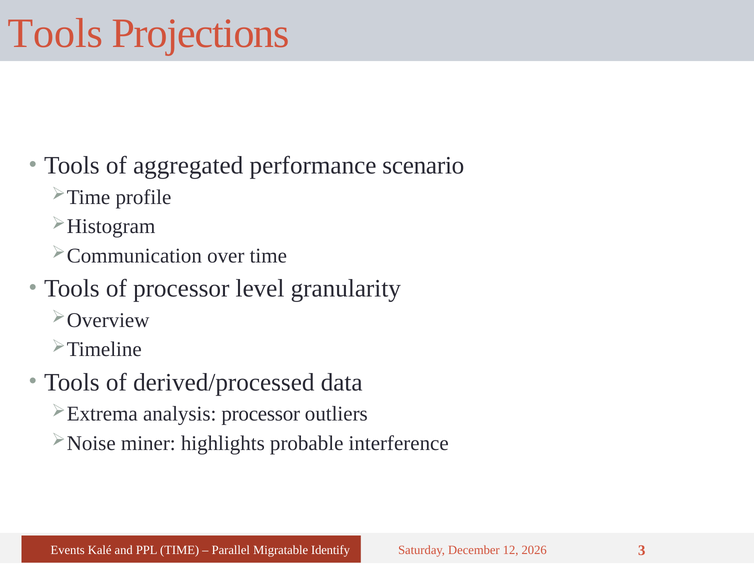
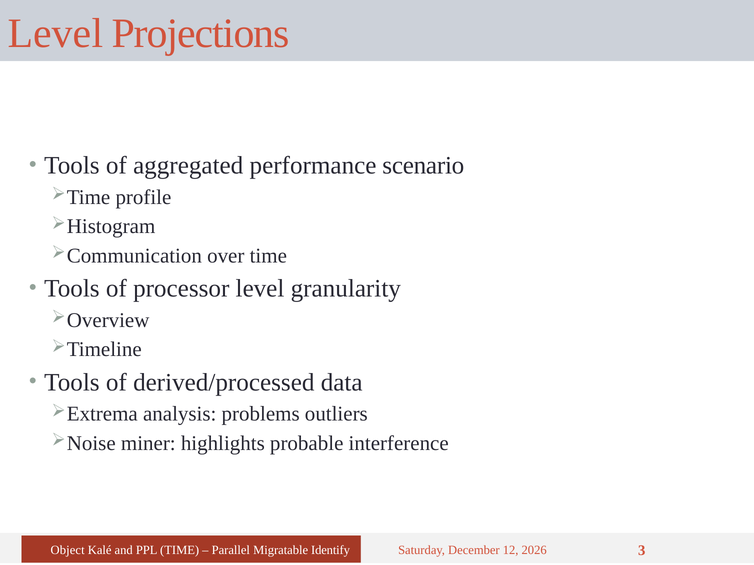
Tools at (55, 33): Tools -> Level
analysis processor: processor -> problems
Events: Events -> Object
